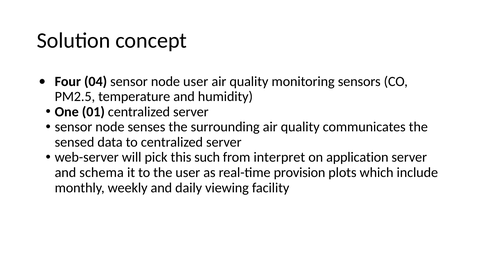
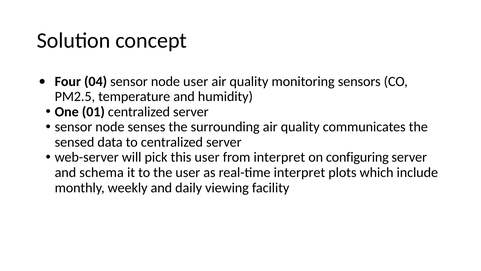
this such: such -> user
application: application -> configuring
real-time provision: provision -> interpret
